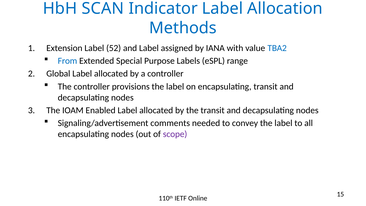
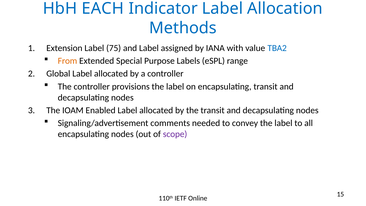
SCAN: SCAN -> EACH
52: 52 -> 75
From colour: blue -> orange
